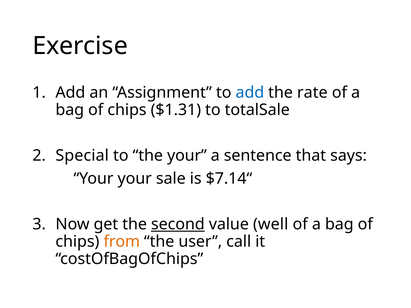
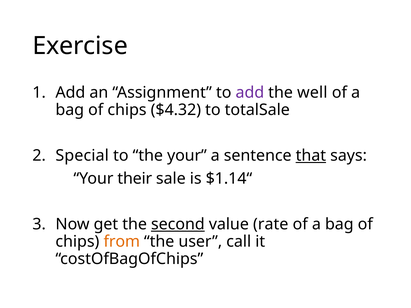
add at (250, 93) colour: blue -> purple
rate: rate -> well
$1.31: $1.31 -> $4.32
that underline: none -> present
Your your: your -> their
$7.14“: $7.14“ -> $1.14“
well: well -> rate
